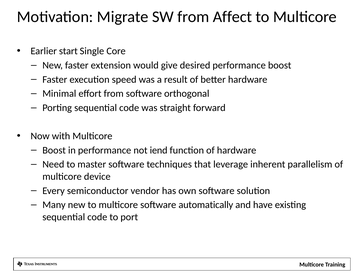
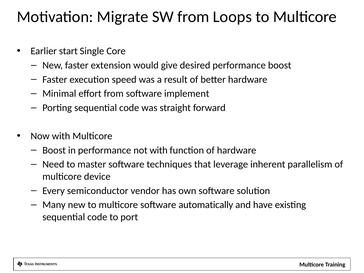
Affect: Affect -> Loops
orthogonal: orthogonal -> implement
not iend: iend -> with
